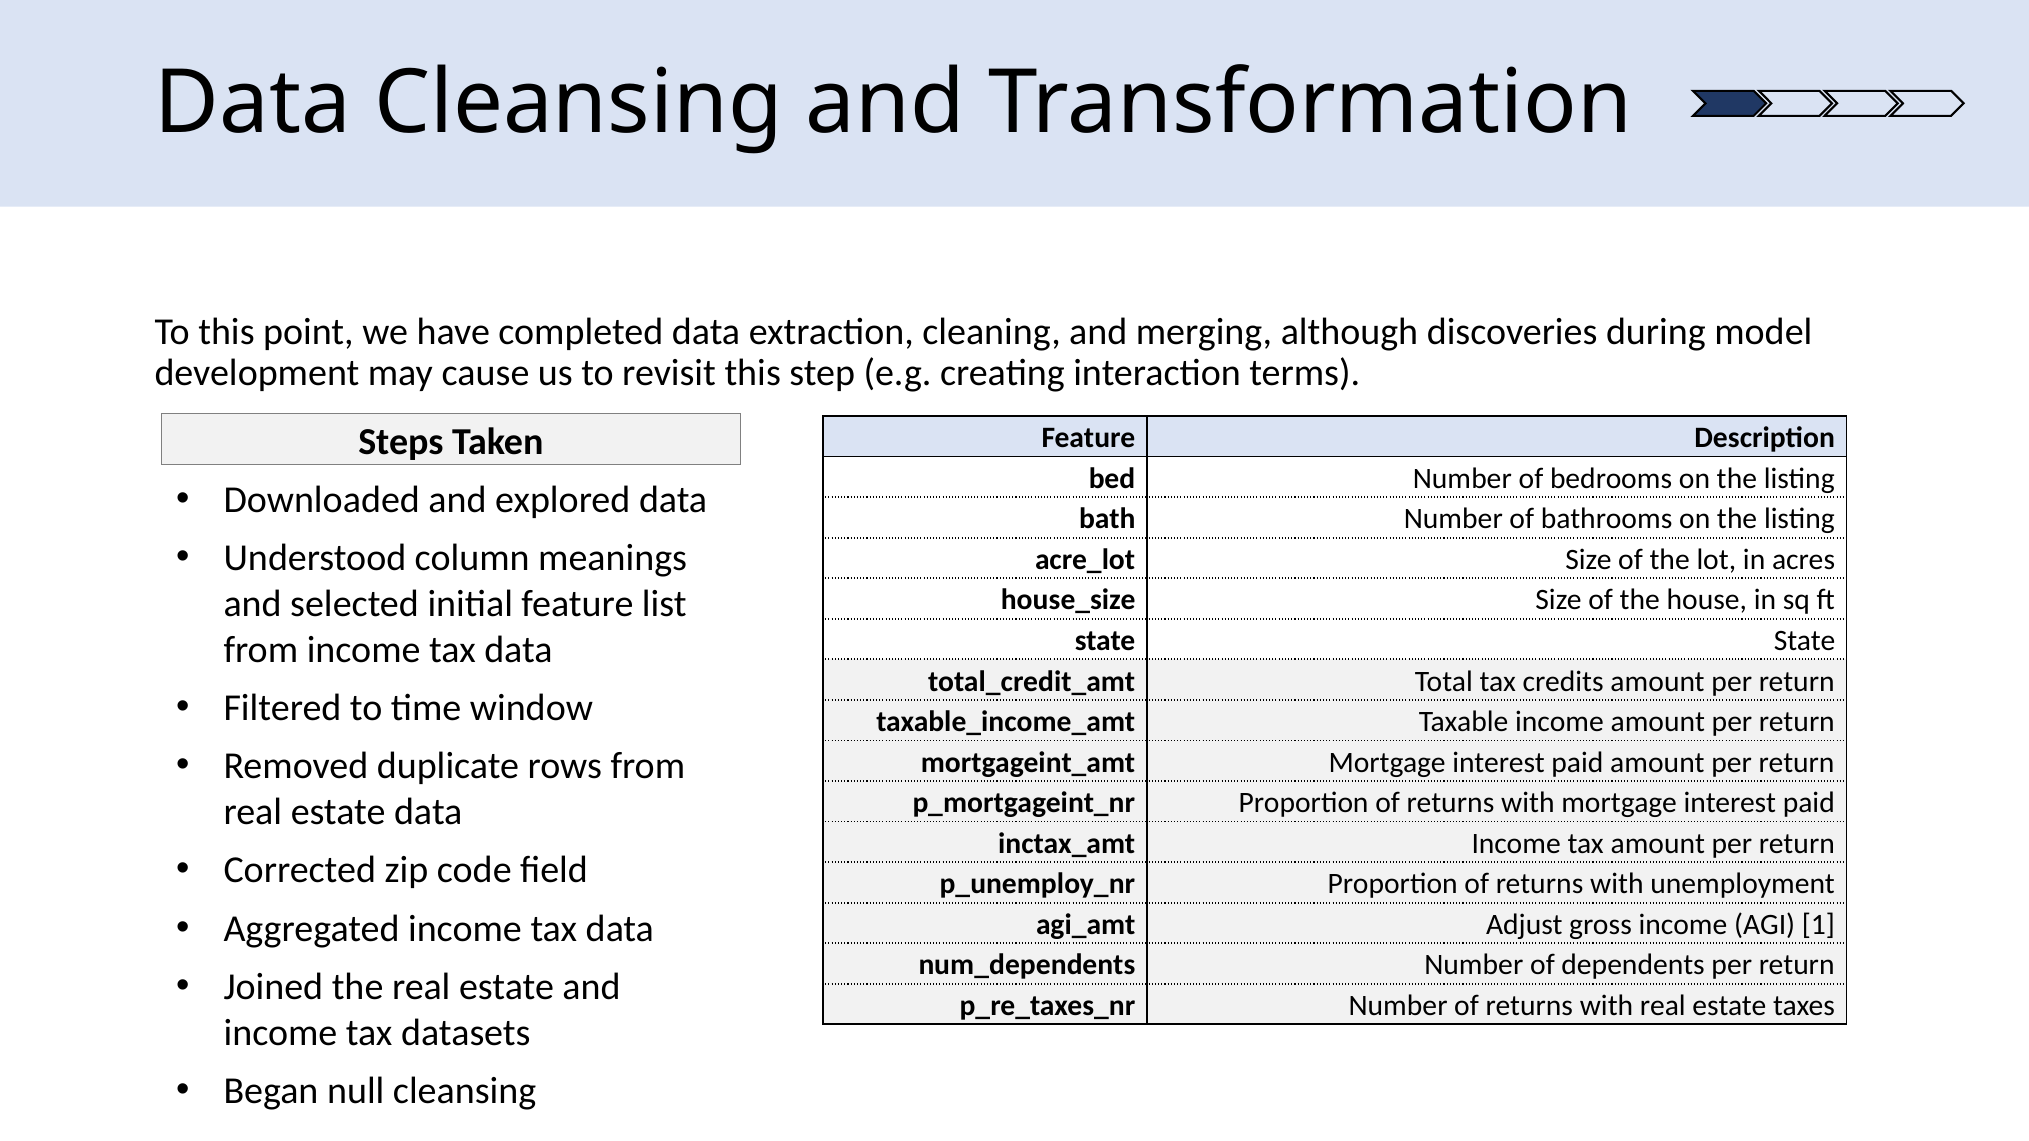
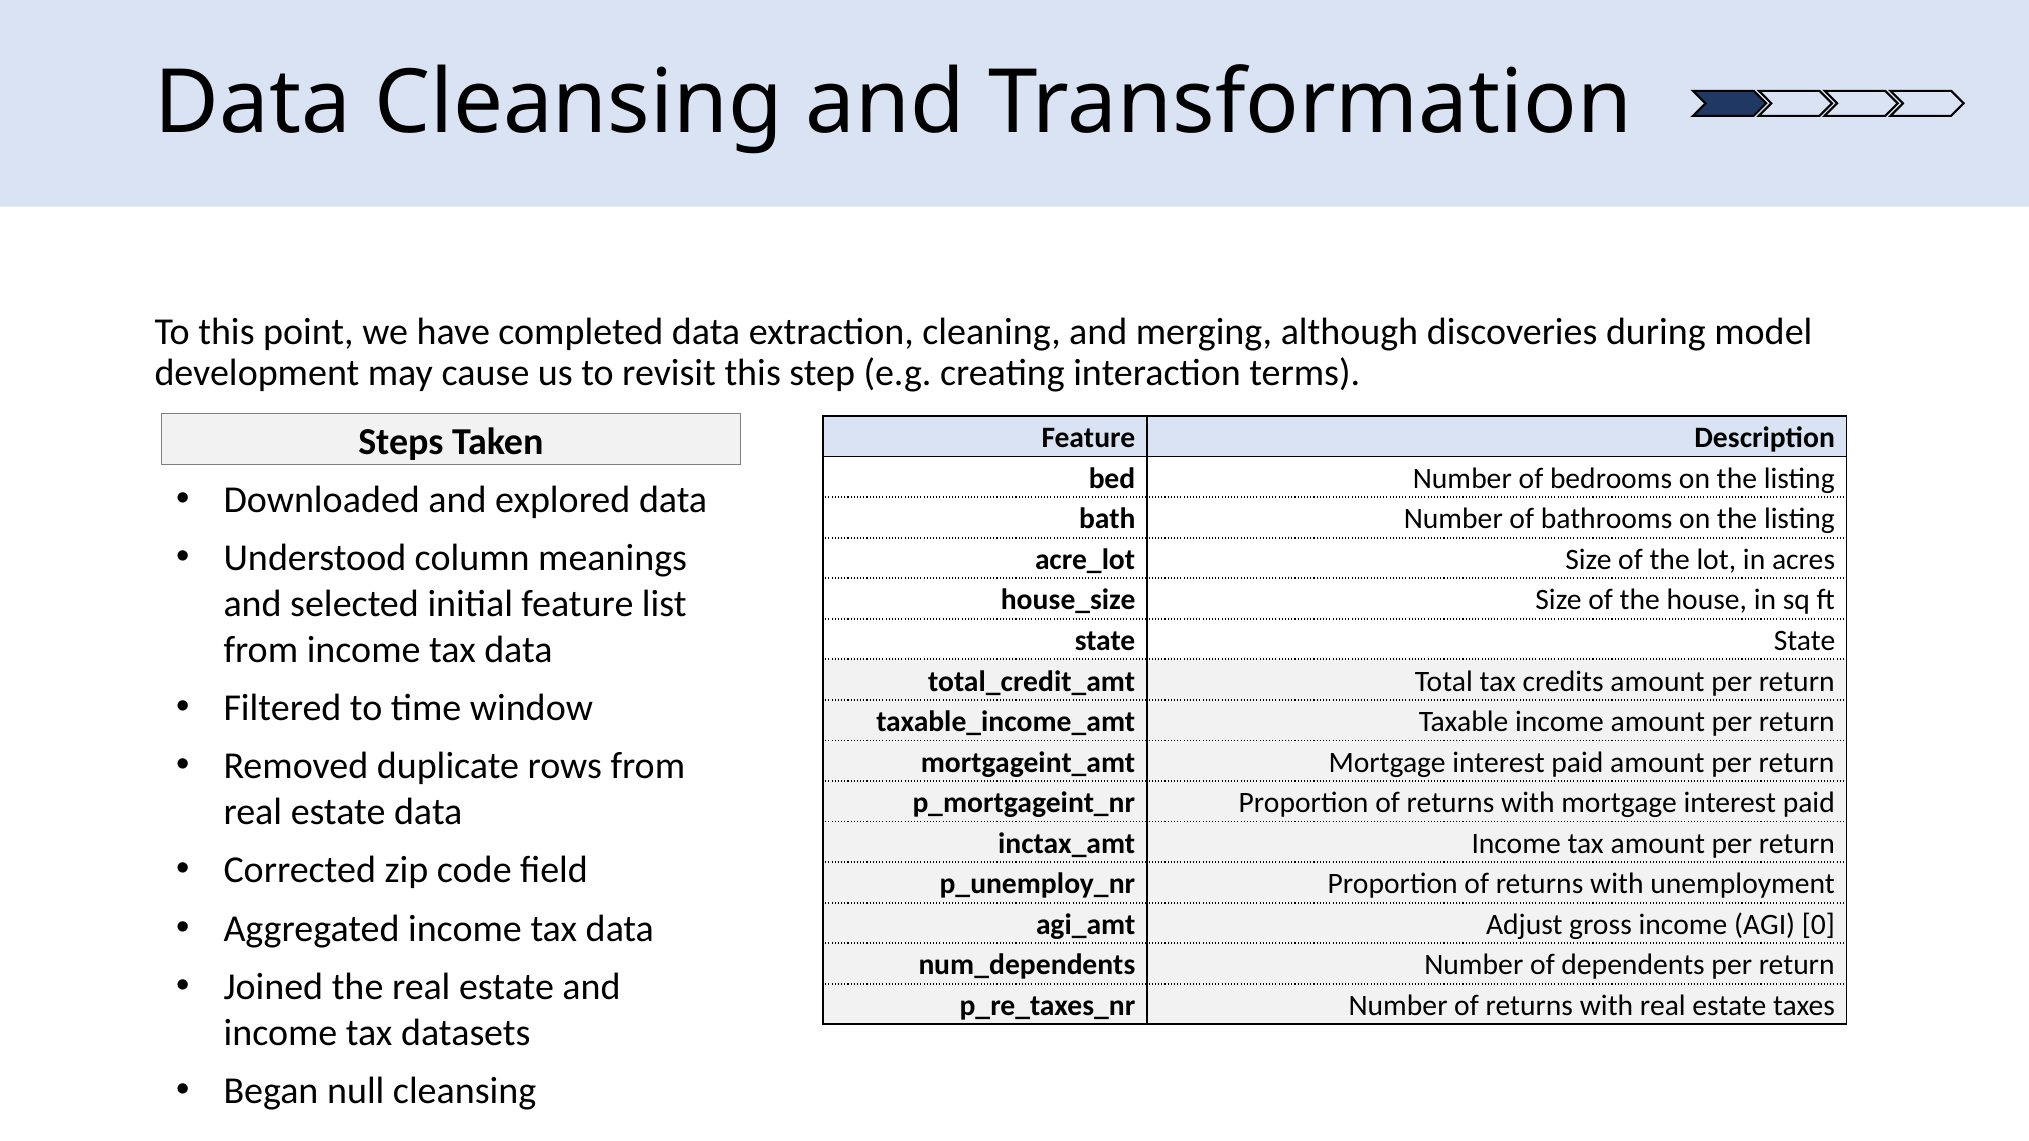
1: 1 -> 0
